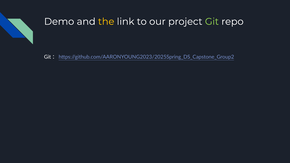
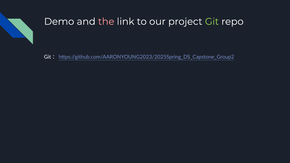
the colour: yellow -> pink
